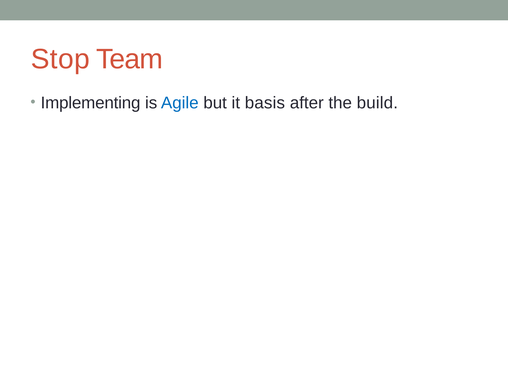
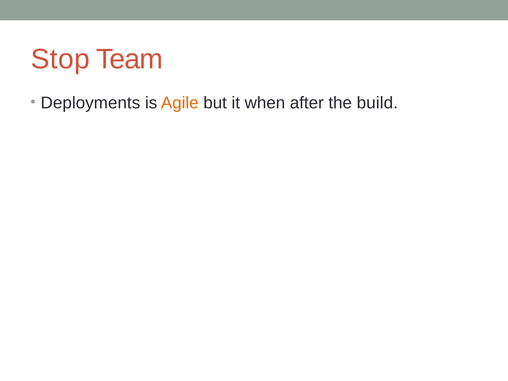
Implementing: Implementing -> Deployments
Agile colour: blue -> orange
basis: basis -> when
